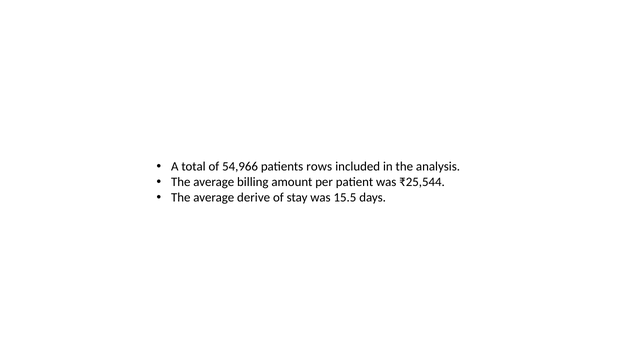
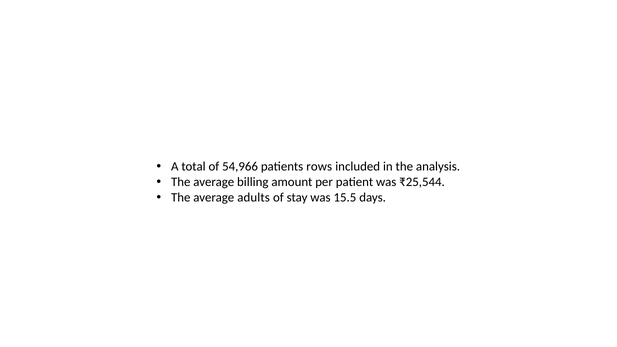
derive: derive -> adults
